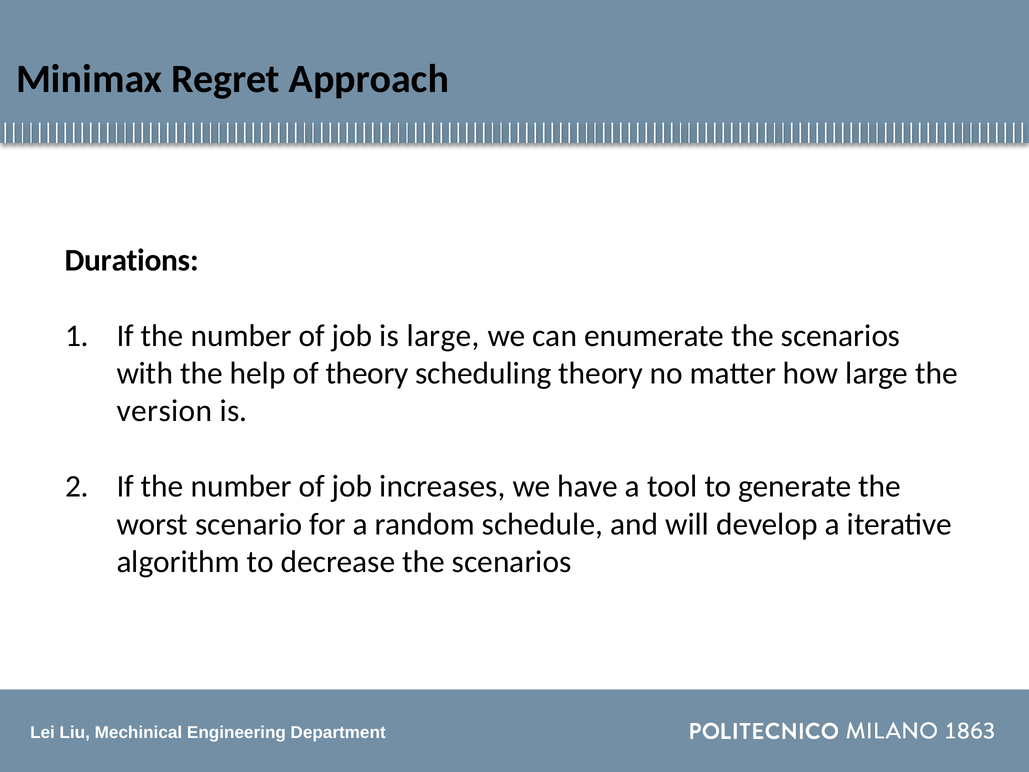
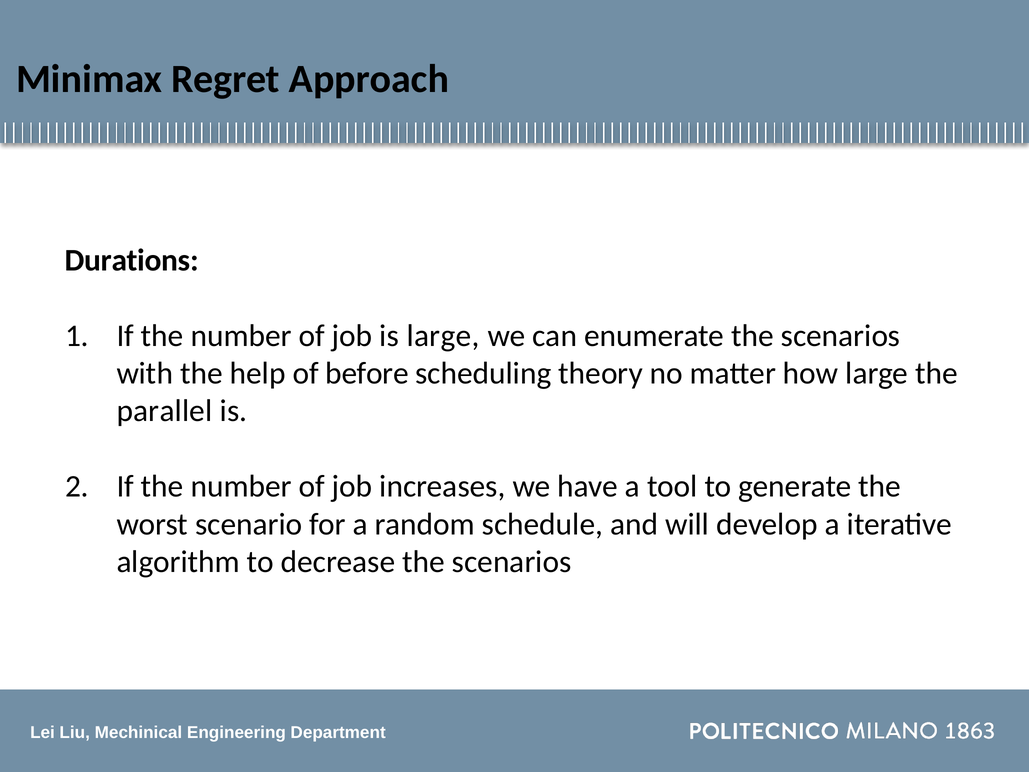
of theory: theory -> before
version: version -> parallel
